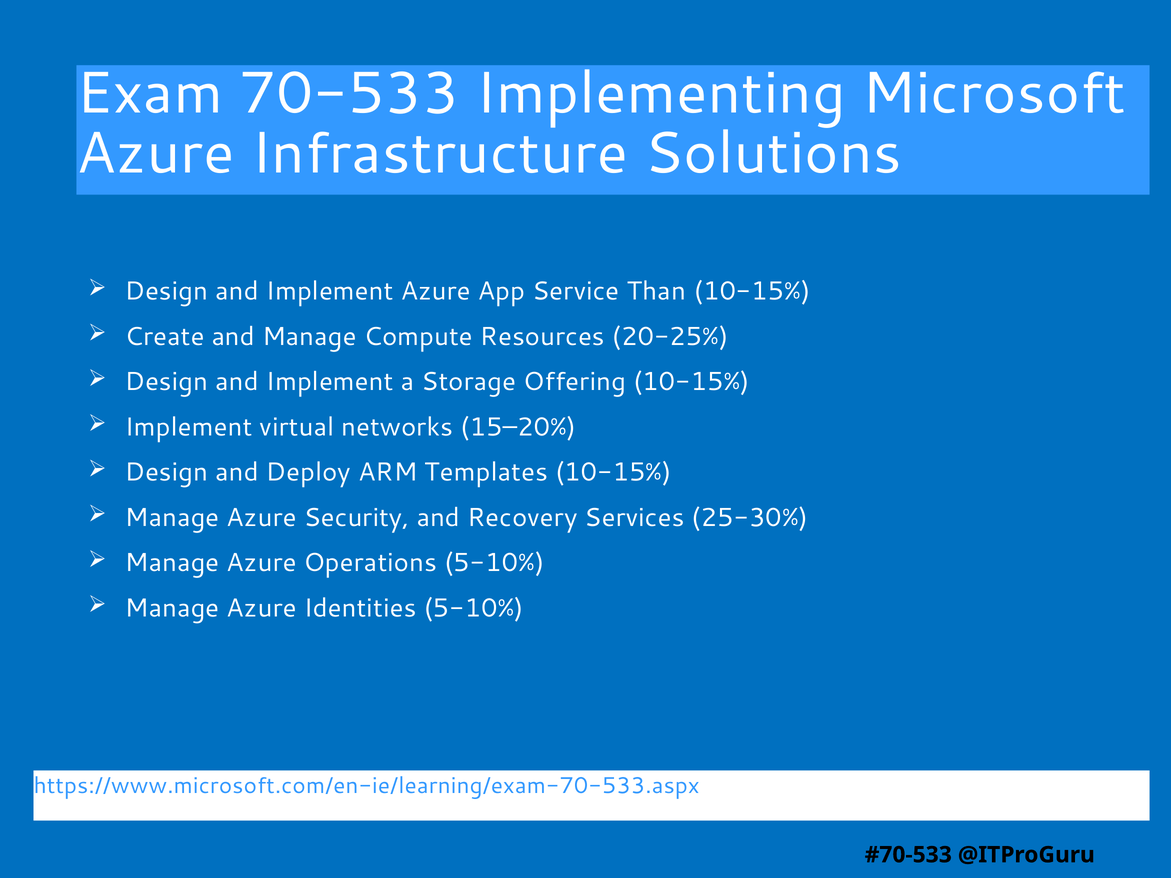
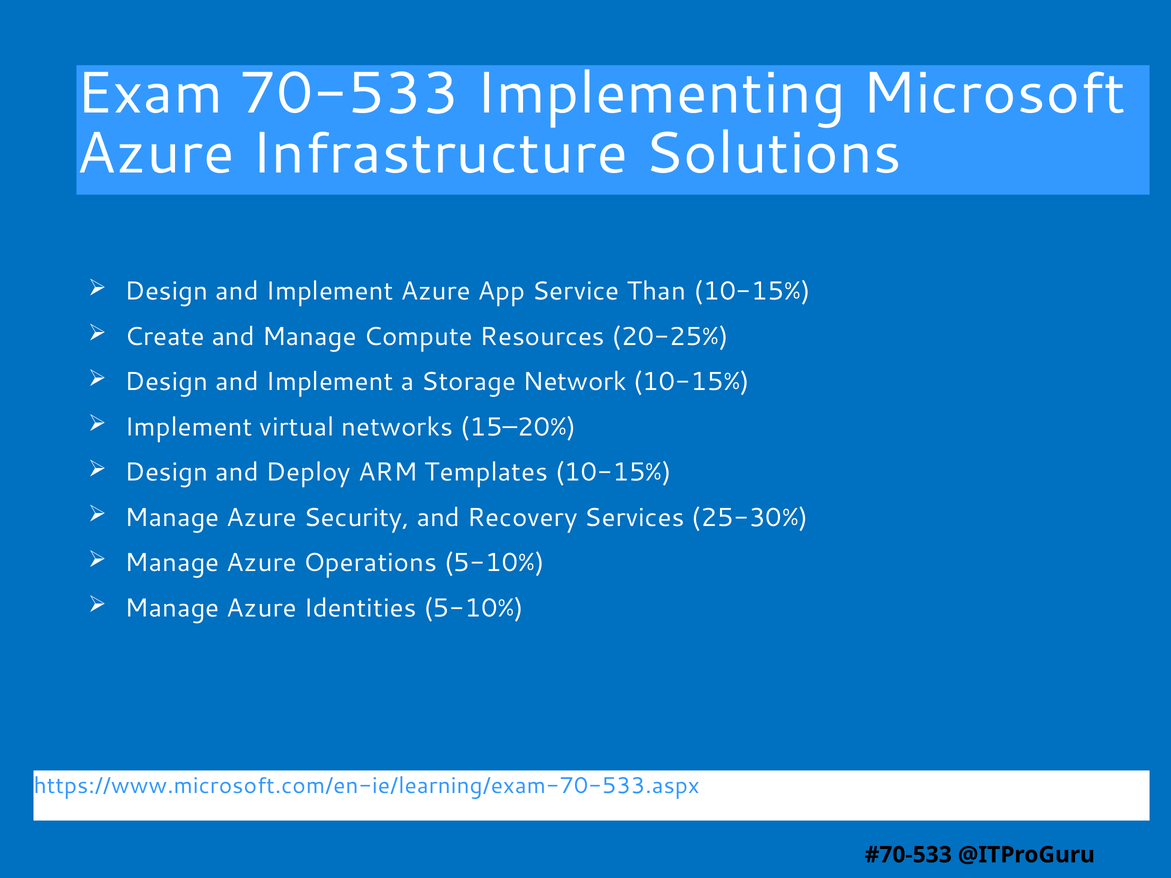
Offering: Offering -> Network
